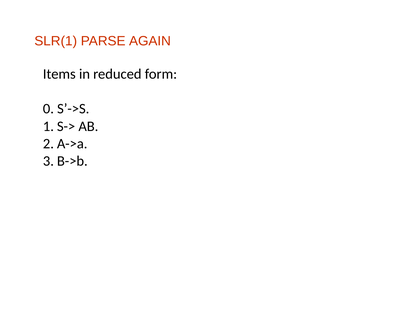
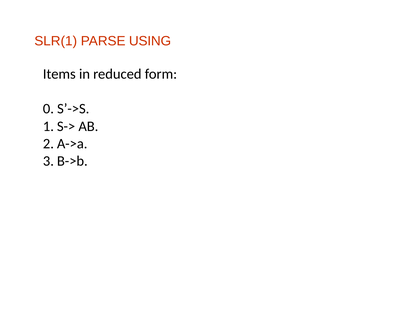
AGAIN: AGAIN -> USING
